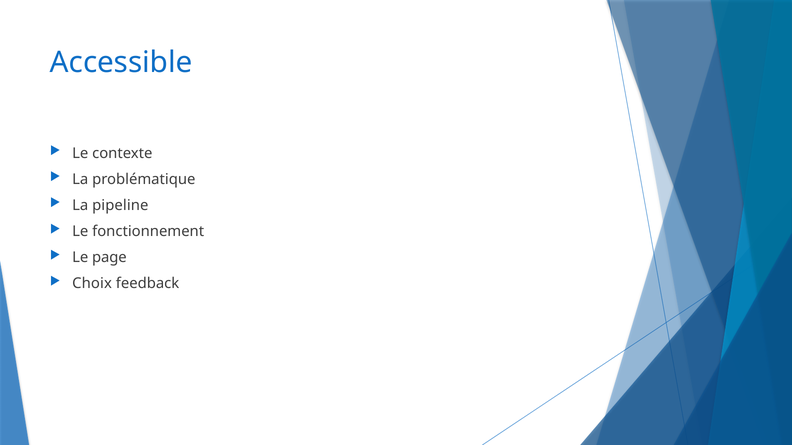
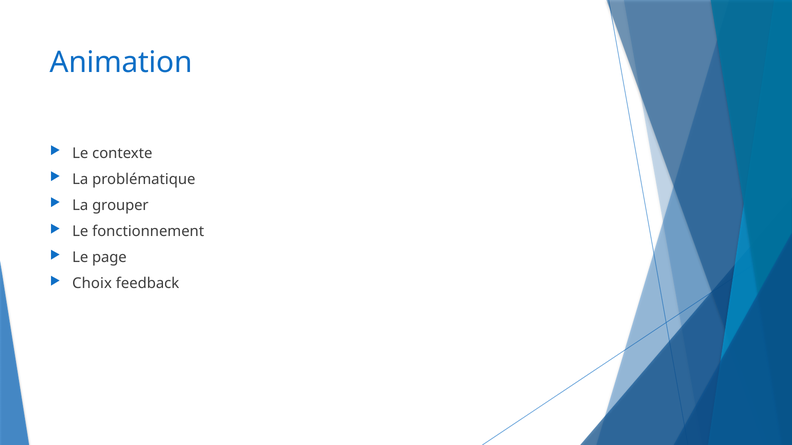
Accessible: Accessible -> Animation
pipeline: pipeline -> grouper
